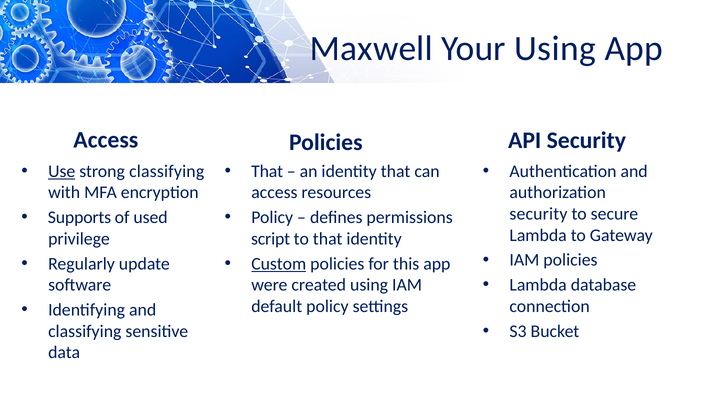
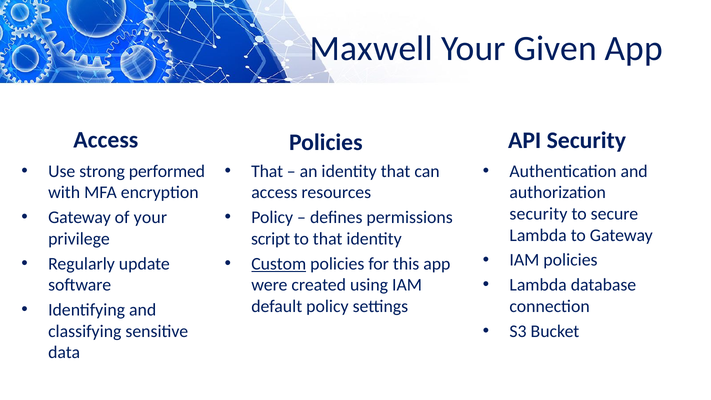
Your Using: Using -> Given
Use underline: present -> none
strong classifying: classifying -> performed
Supports at (80, 217): Supports -> Gateway
of used: used -> your
